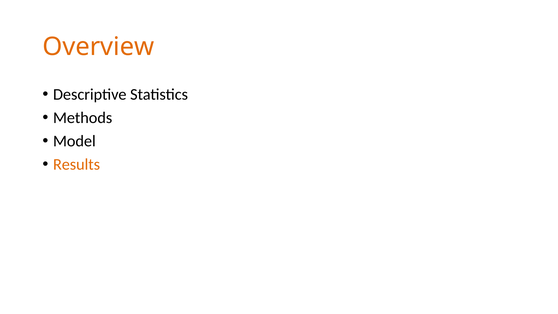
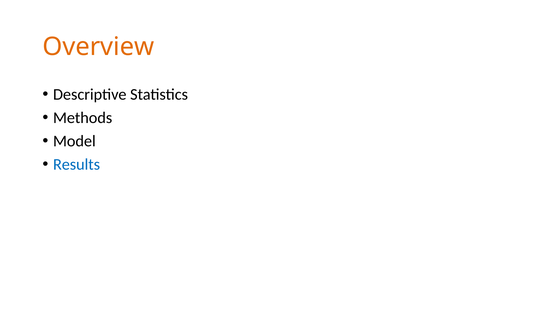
Results colour: orange -> blue
